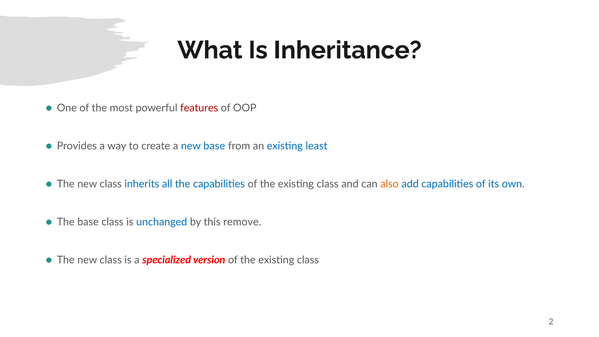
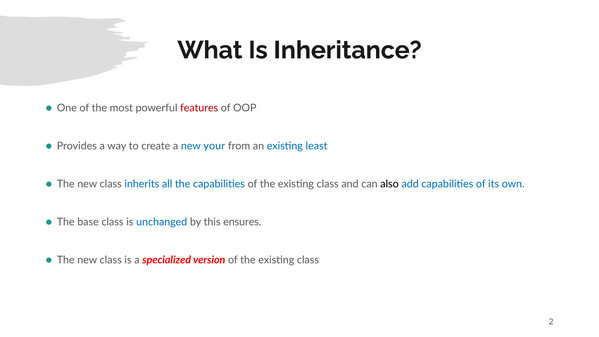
new base: base -> your
also colour: orange -> black
remove: remove -> ensures
